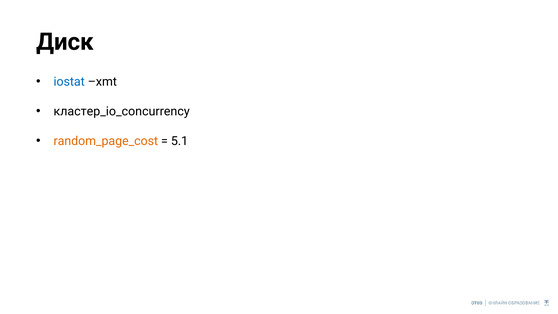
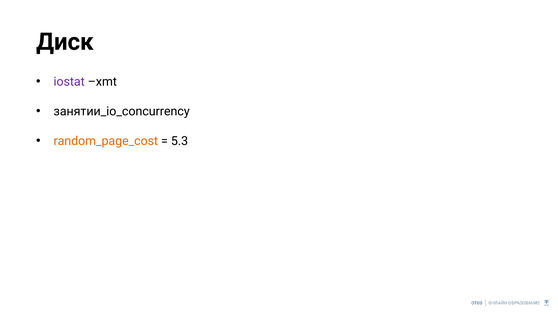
iostat colour: blue -> purple
кластер_io_concurrency: кластер_io_concurrency -> занятии_io_concurrency
5.1: 5.1 -> 5.3
